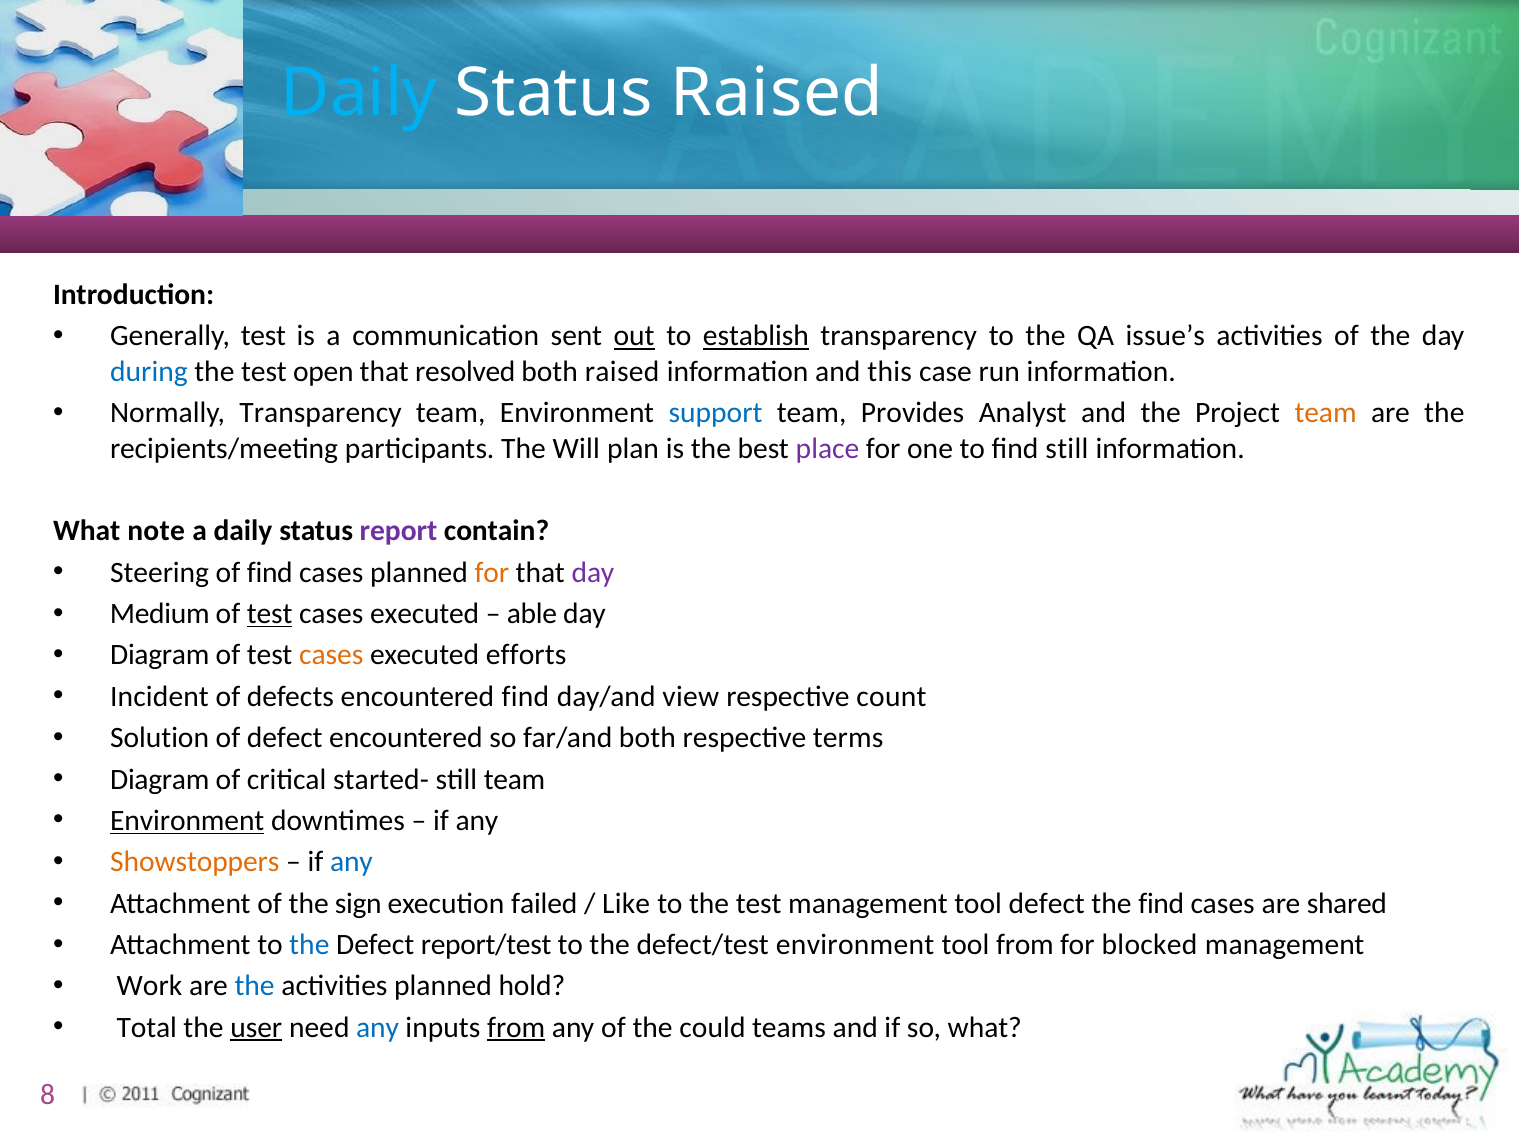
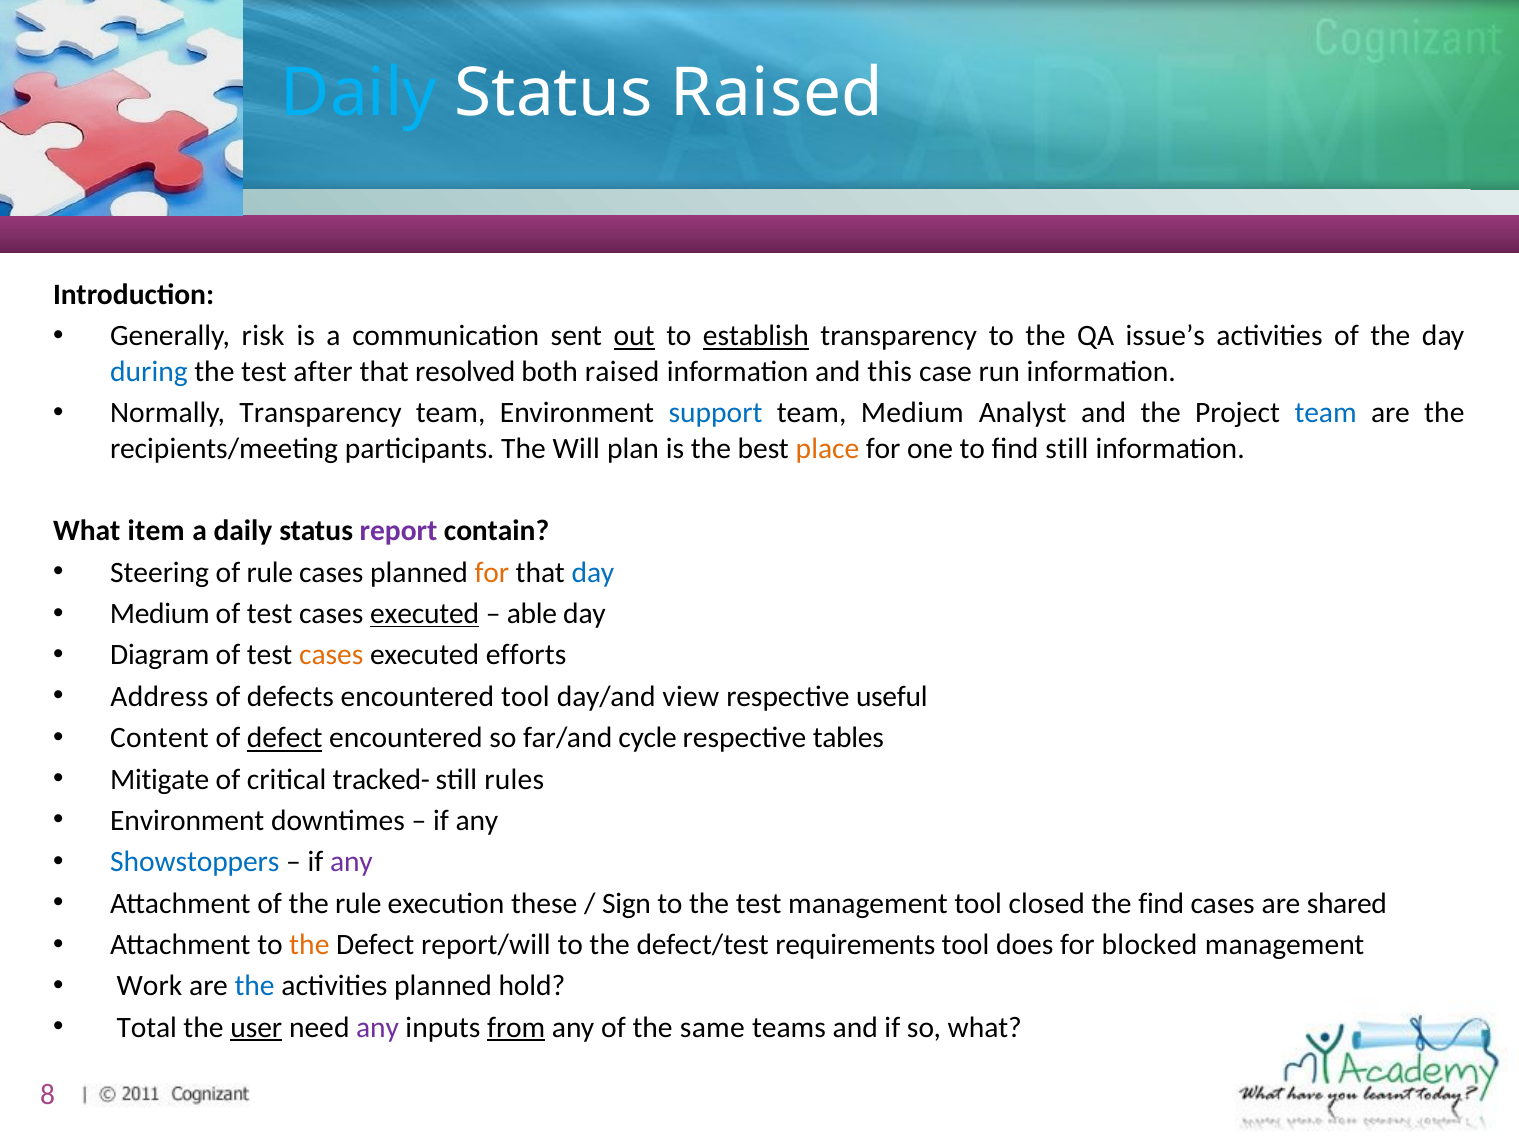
Generally test: test -> risk
open: open -> after
team Provides: Provides -> Medium
team at (1326, 413) colour: orange -> blue
place colour: purple -> orange
note: note -> item
of find: find -> rule
day at (593, 573) colour: purple -> blue
test at (270, 614) underline: present -> none
executed at (425, 614) underline: none -> present
Incident: Incident -> Address
encountered find: find -> tool
count: count -> useful
Solution: Solution -> Content
defect at (285, 738) underline: none -> present
far/and both: both -> cycle
terms: terms -> tables
Diagram at (160, 780): Diagram -> Mitigate
started-: started- -> tracked-
still team: team -> rules
Environment at (187, 821) underline: present -> none
Showstoppers colour: orange -> blue
any at (351, 862) colour: blue -> purple
the sign: sign -> rule
failed: failed -> these
Like: Like -> Sign
tool defect: defect -> closed
the at (309, 945) colour: blue -> orange
report/test: report/test -> report/will
defect/test environment: environment -> requirements
tool from: from -> does
any at (378, 1028) colour: blue -> purple
could: could -> same
